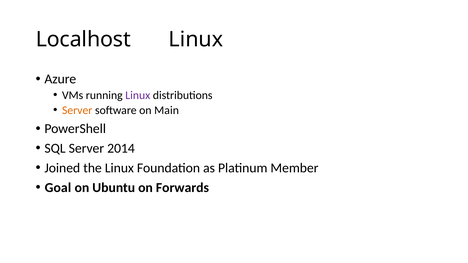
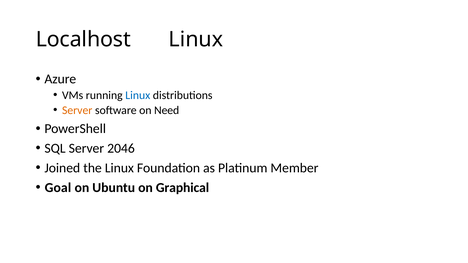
Linux at (138, 95) colour: purple -> blue
Main: Main -> Need
2014: 2014 -> 2046
Forwards: Forwards -> Graphical
